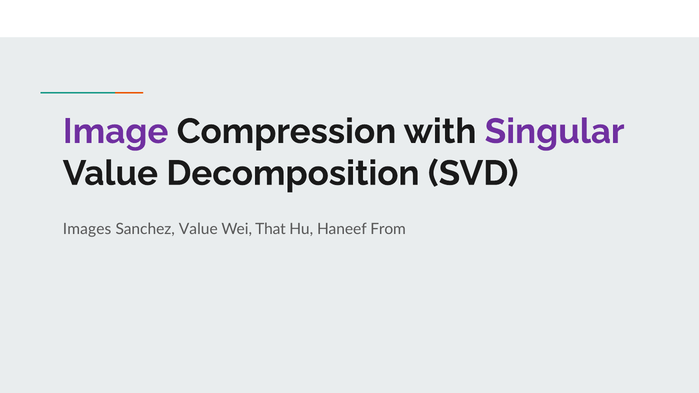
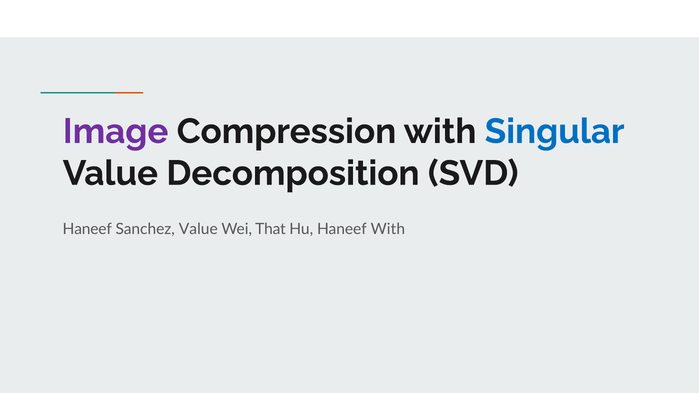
Singular colour: purple -> blue
Images at (87, 229): Images -> Haneef
Haneef From: From -> With
